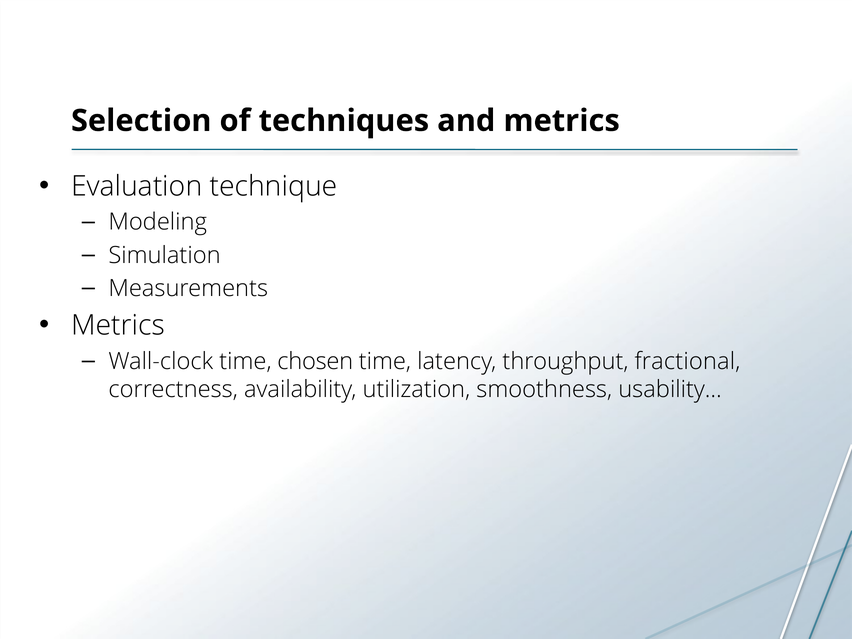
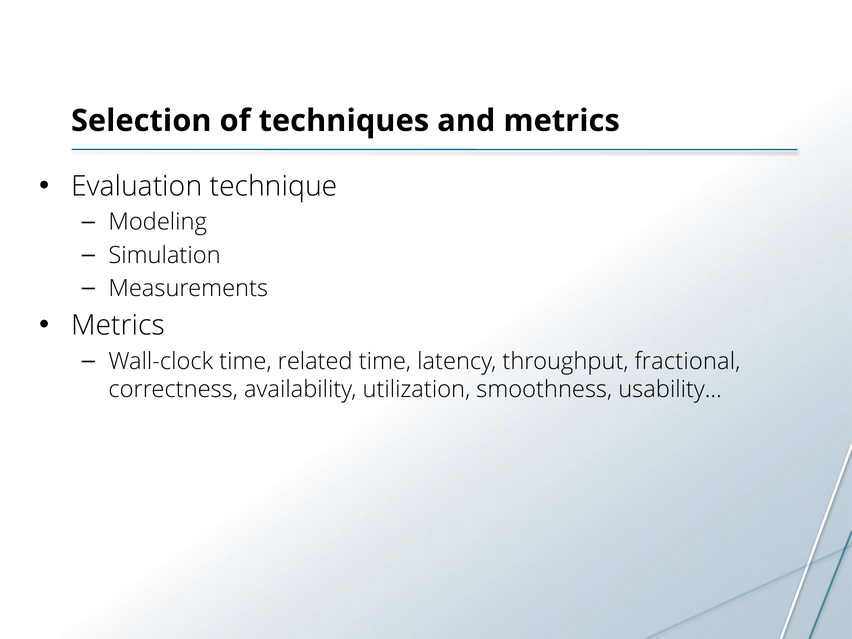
chosen: chosen -> related
